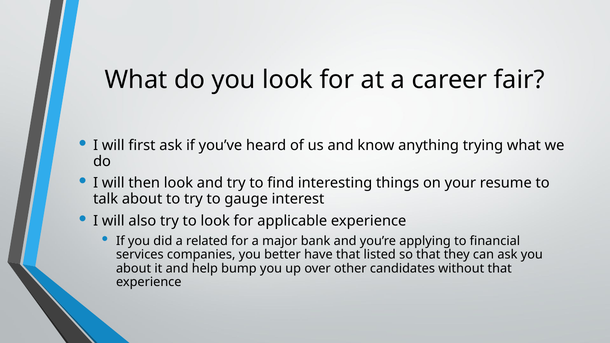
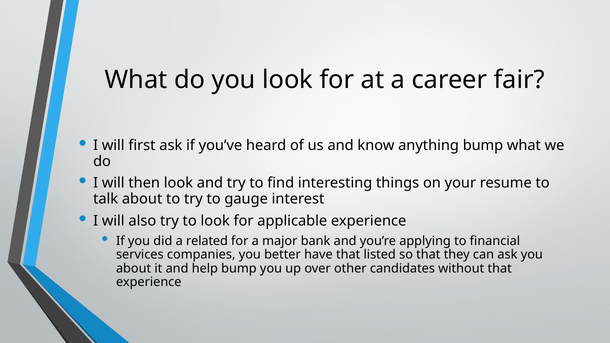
anything trying: trying -> bump
